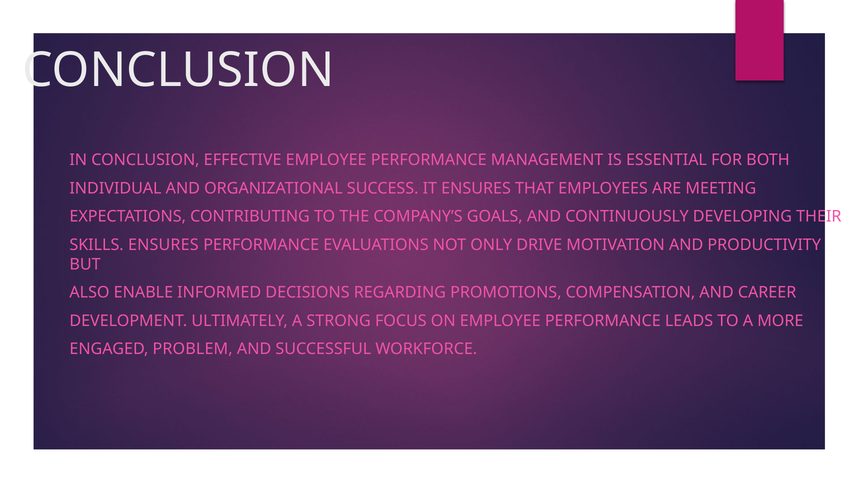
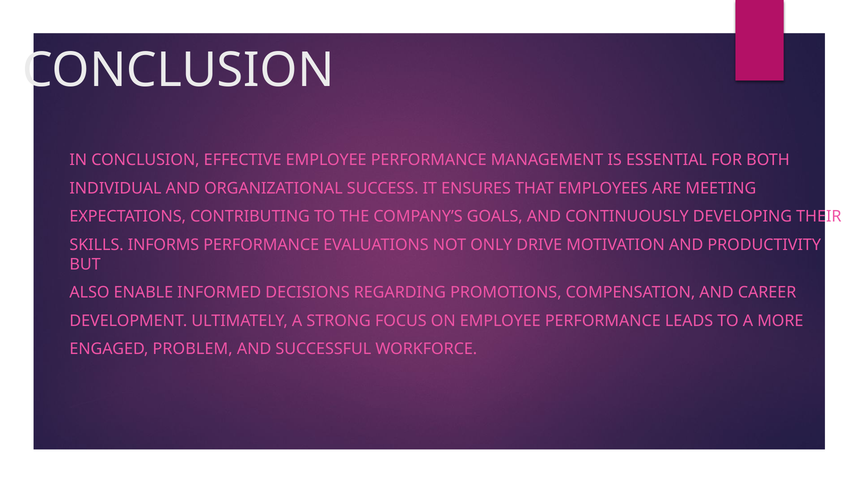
SKILLS ENSURES: ENSURES -> INFORMS
